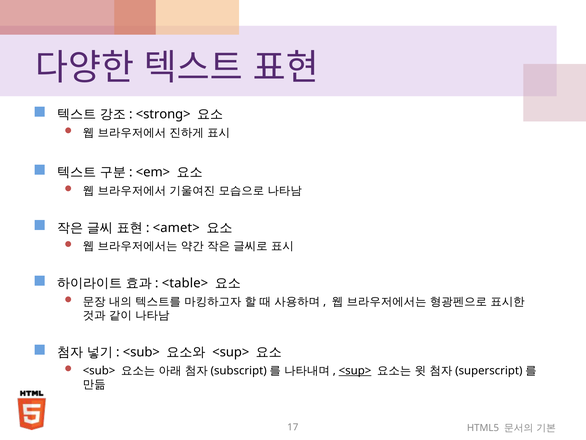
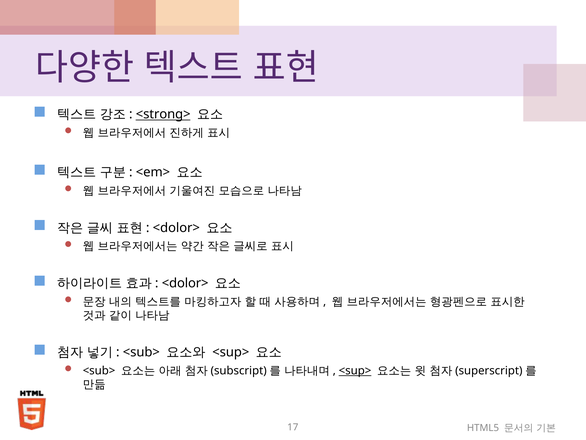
<strong> underline: none -> present
<amet> at (176, 227): <amet> -> <dolor>
<table> at (185, 283): <table> -> <dolor>
